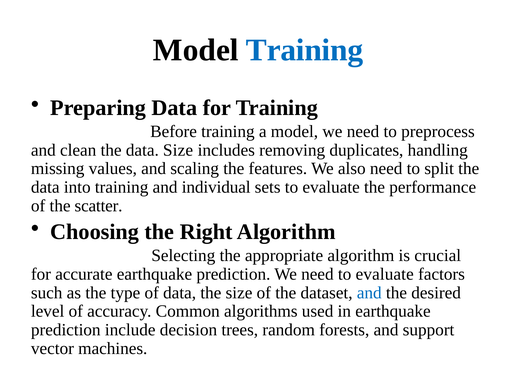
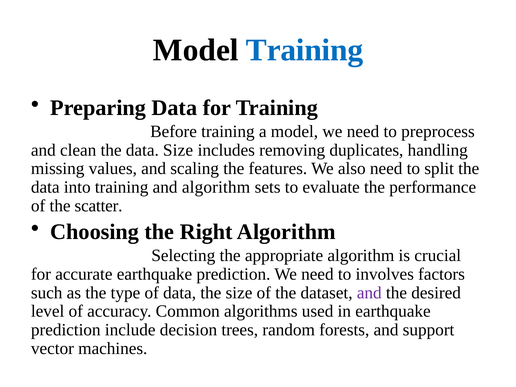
and individual: individual -> algorithm
need to evaluate: evaluate -> involves
and at (369, 293) colour: blue -> purple
